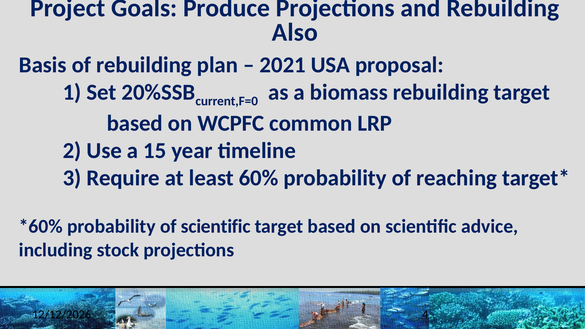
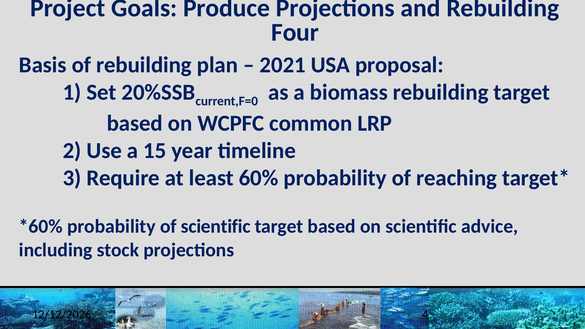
Also: Also -> Four
